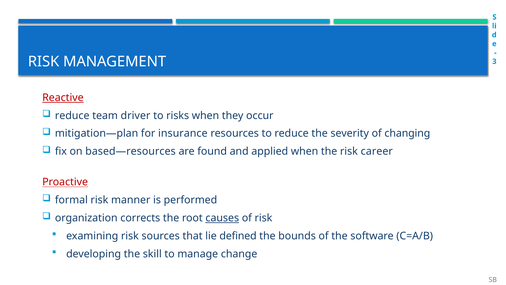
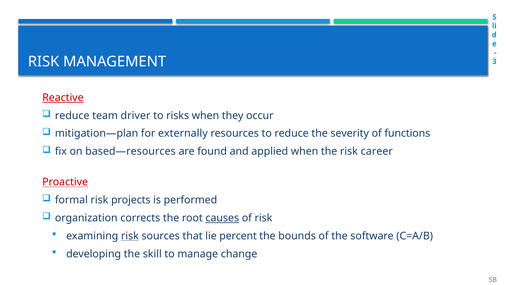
insurance: insurance -> externally
changing: changing -> functions
manner: manner -> projects
risk at (130, 236) underline: none -> present
defined: defined -> percent
